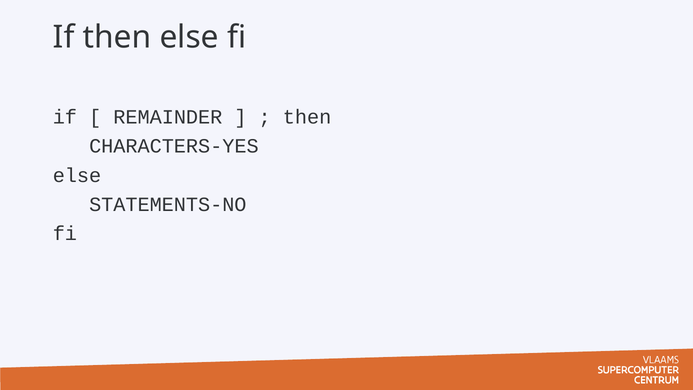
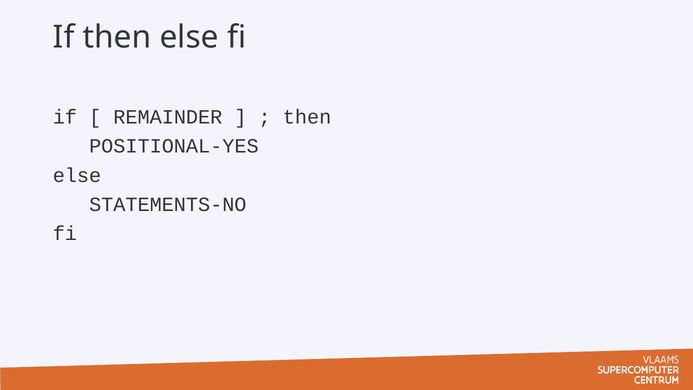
CHARACTERS-YES: CHARACTERS-YES -> POSITIONAL-YES
